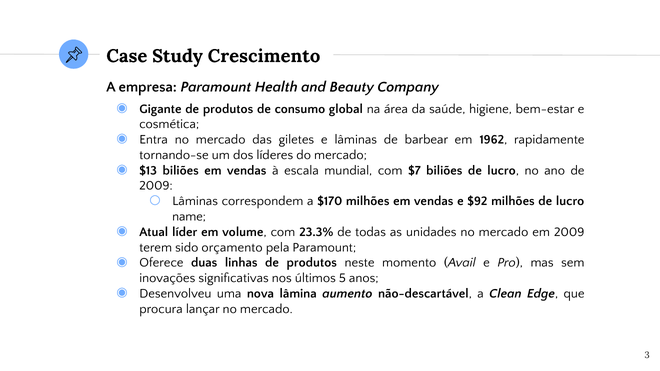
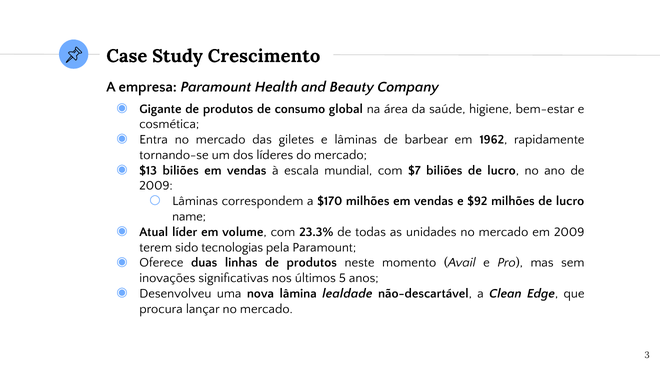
orçamento: orçamento -> tecnologias
aumento: aumento -> lealdade
